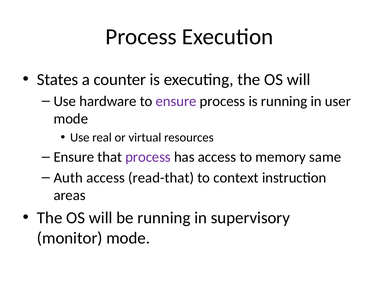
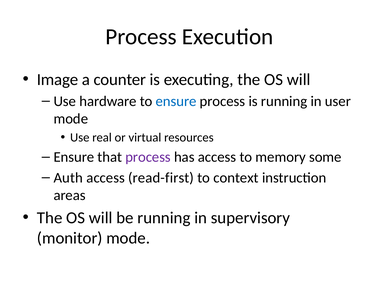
States: States -> Image
ensure at (176, 101) colour: purple -> blue
same: same -> some
read-that: read-that -> read-first
